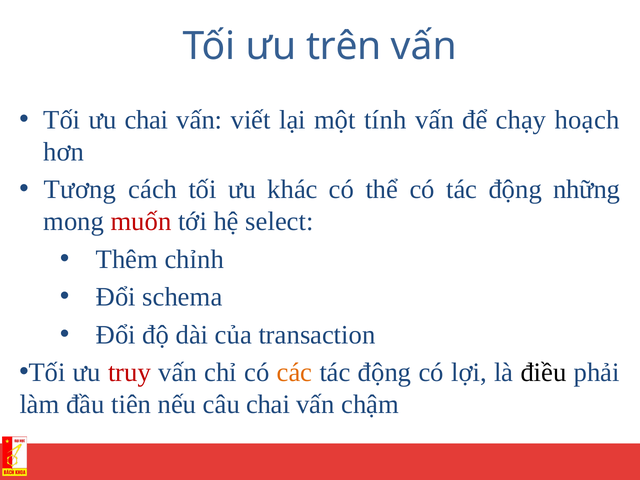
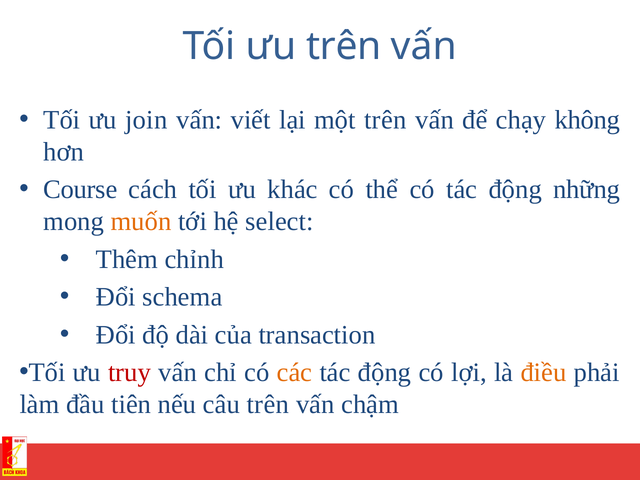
ưu chai: chai -> join
một tính: tính -> trên
hoạch: hoạch -> không
Tương: Tương -> Course
muốn colour: red -> orange
điều colour: black -> orange
câu chai: chai -> trên
